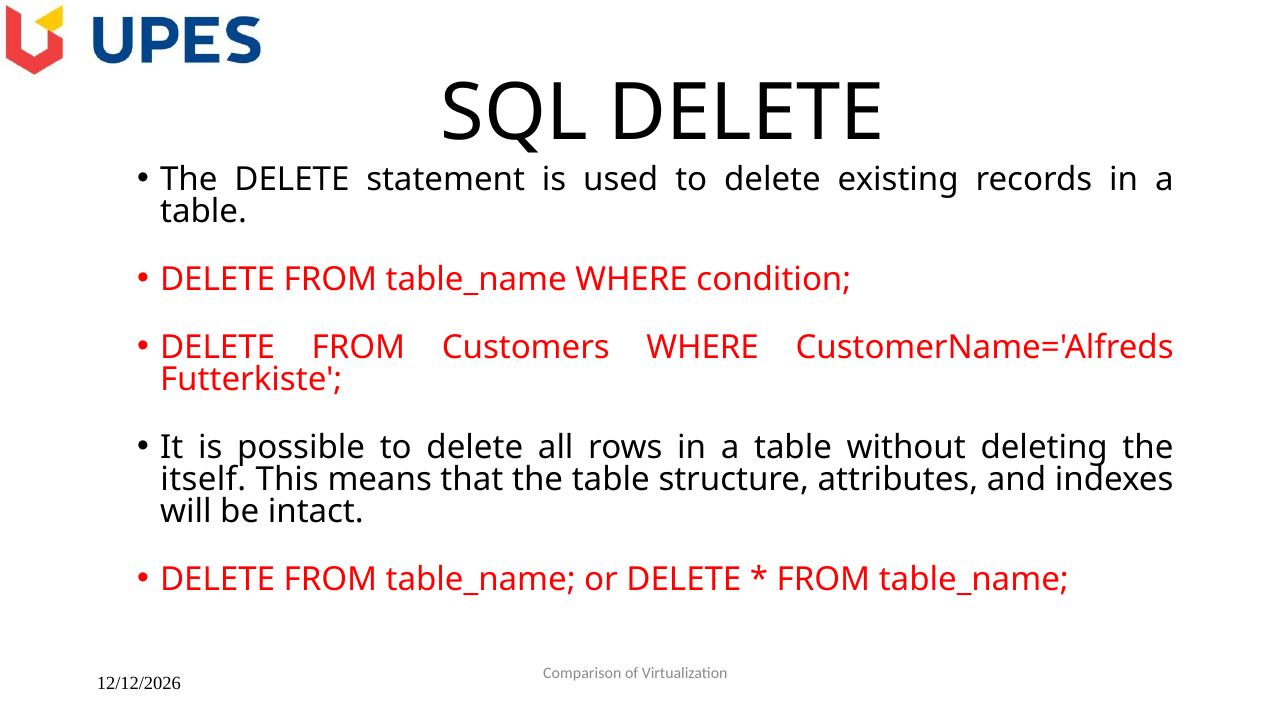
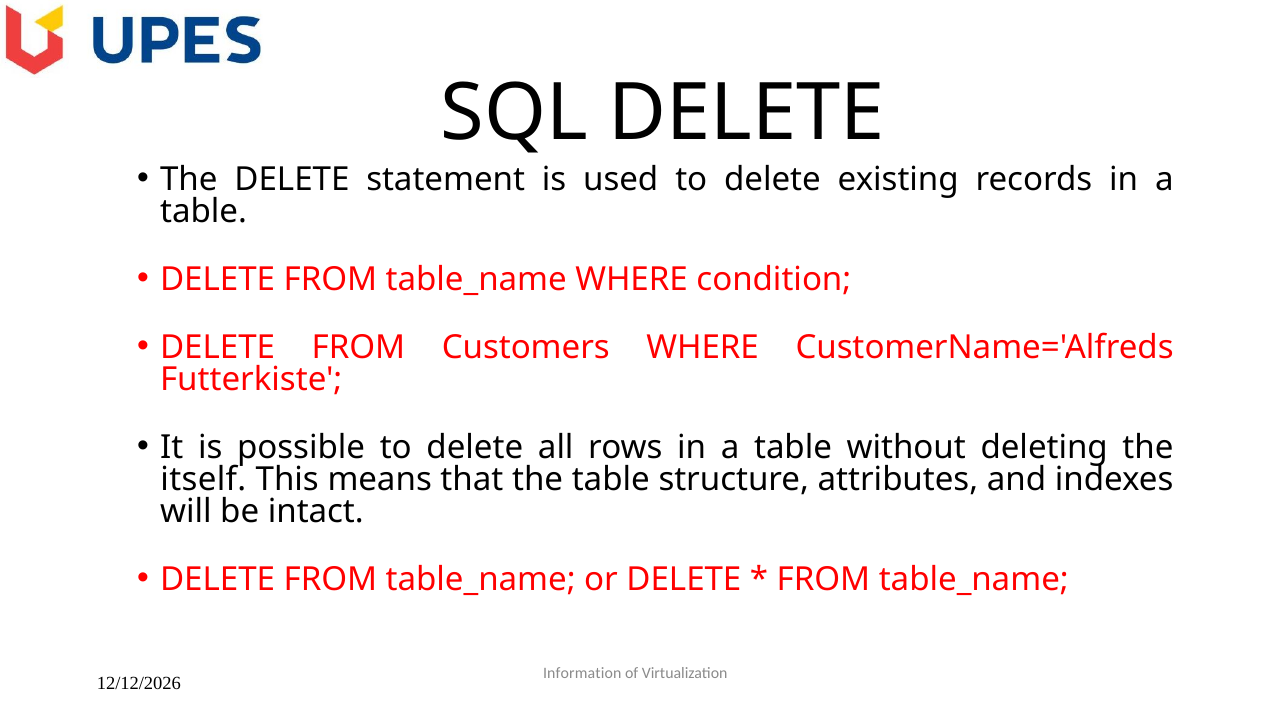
Comparison: Comparison -> Information
